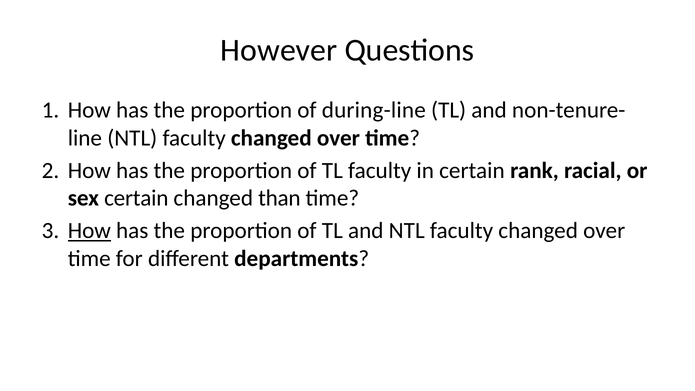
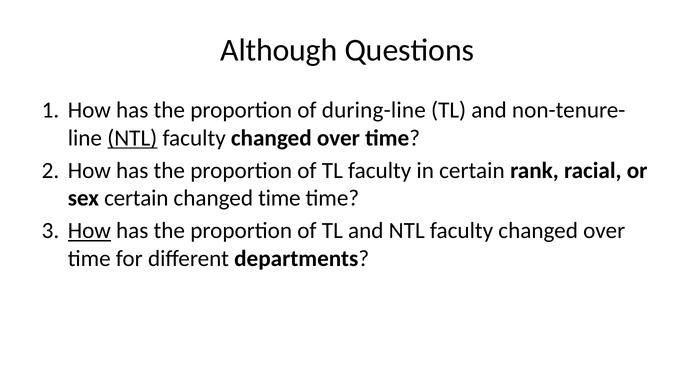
However: However -> Although
NTL at (132, 138) underline: none -> present
changed than: than -> time
